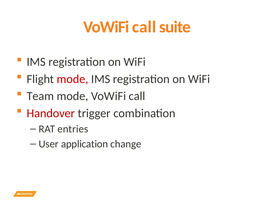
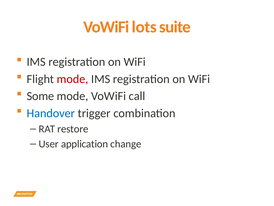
call at (144, 27): call -> lots
Team: Team -> Some
Handover colour: red -> blue
entries: entries -> restore
